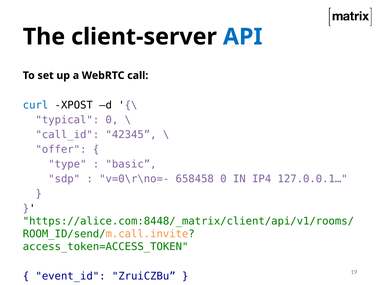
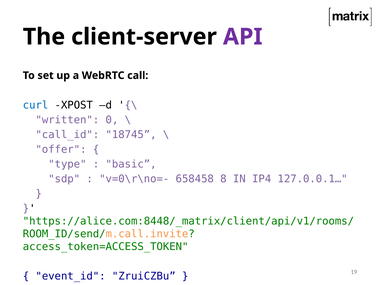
API colour: blue -> purple
typical: typical -> written
42345: 42345 -> 18745
658458 0: 0 -> 8
